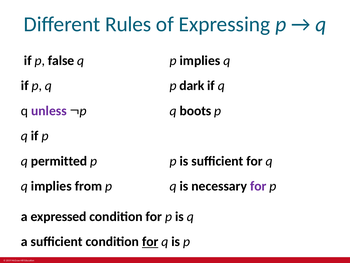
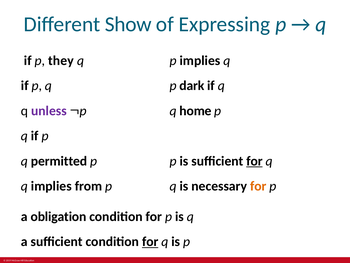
Rules: Rules -> Show
false: false -> they
boots: boots -> home
for at (255, 161) underline: none -> present
for at (258, 186) colour: purple -> orange
expressed: expressed -> obligation
